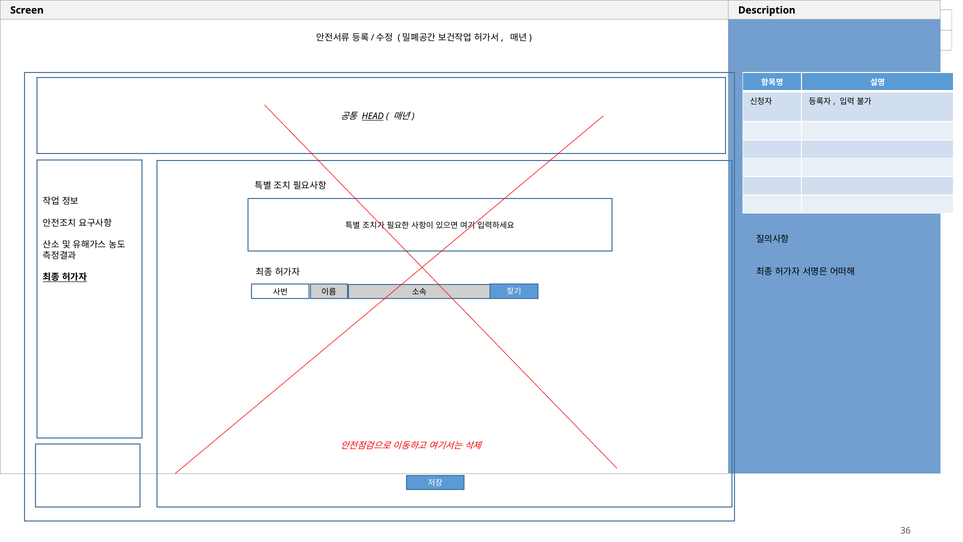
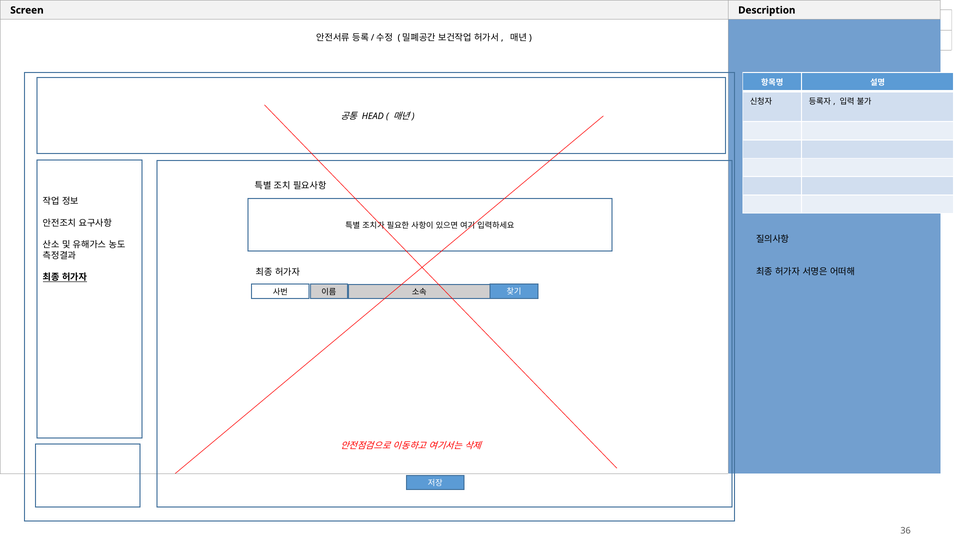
HEAD underline: present -> none
